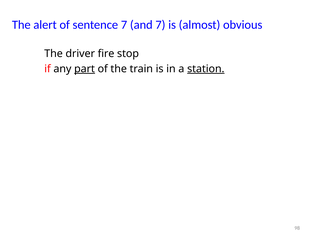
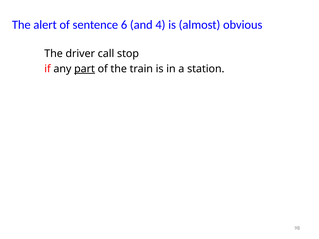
sentence 7: 7 -> 6
and 7: 7 -> 4
fire: fire -> call
station underline: present -> none
